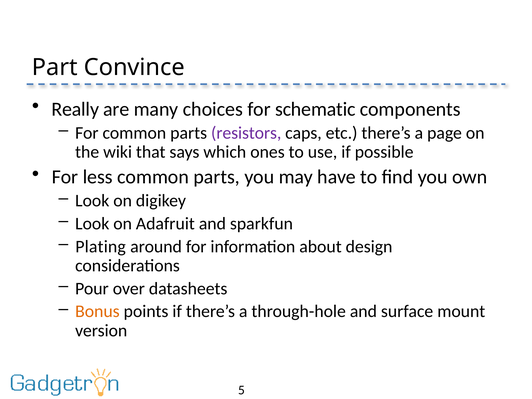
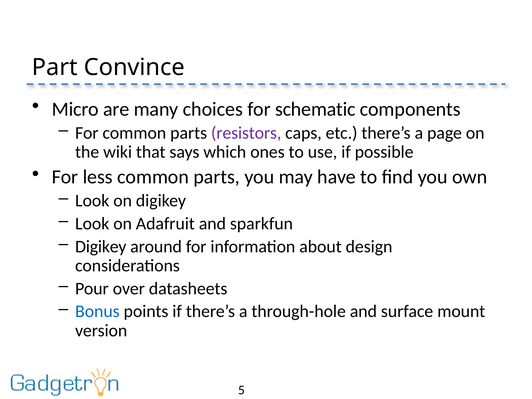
Really: Really -> Micro
Plating at (101, 247): Plating -> Digikey
Bonus colour: orange -> blue
